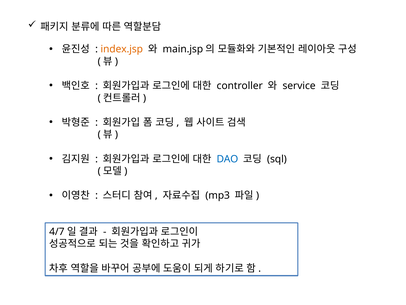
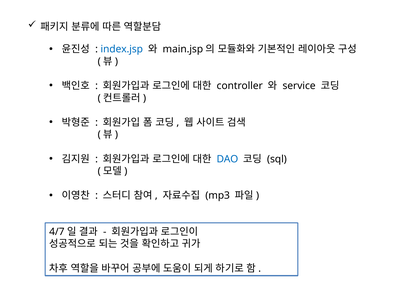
index.jsp colour: orange -> blue
